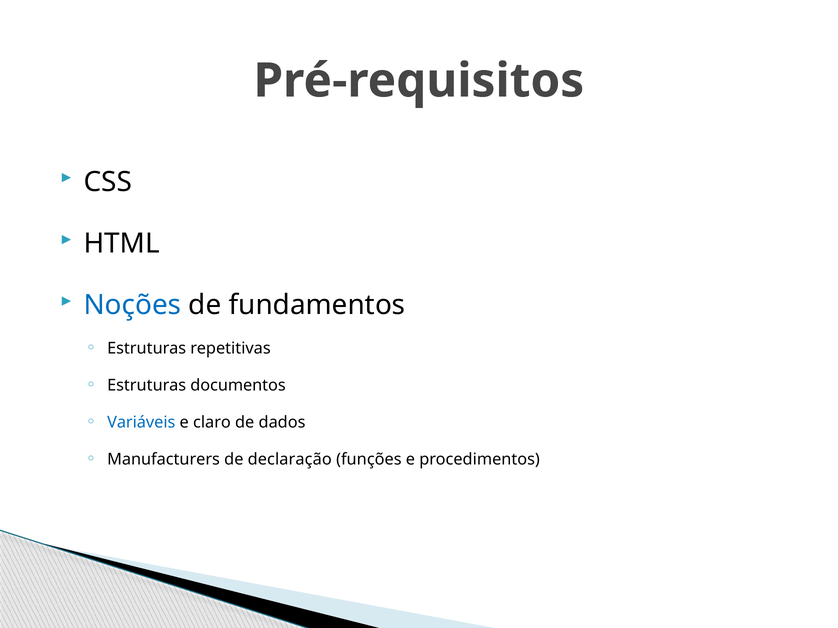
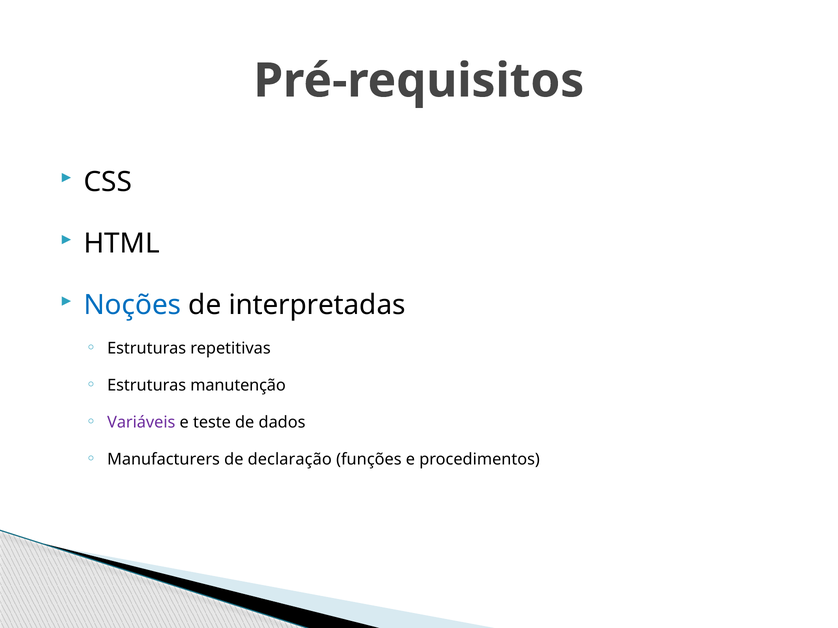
fundamentos: fundamentos -> interpretadas
documentos: documentos -> manutenção
Variáveis colour: blue -> purple
claro: claro -> teste
